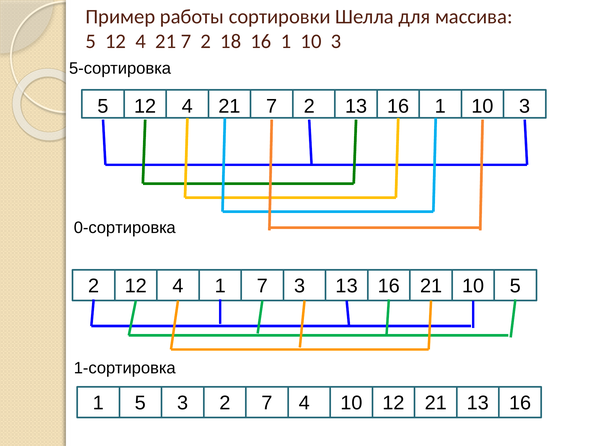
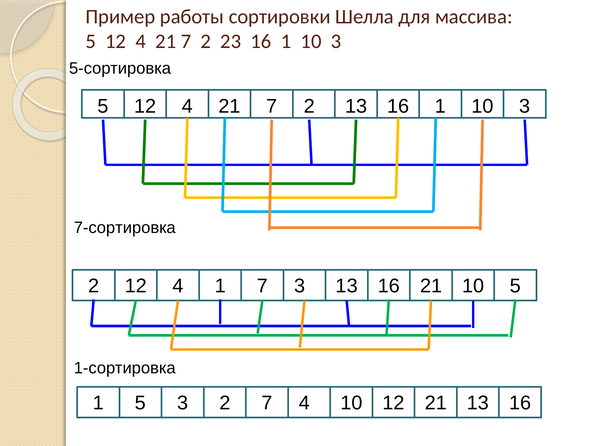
18: 18 -> 23
0-сортировка: 0-сортировка -> 7-сортировка
